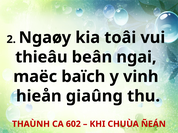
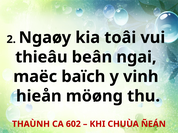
giaûng: giaûng -> möøng
